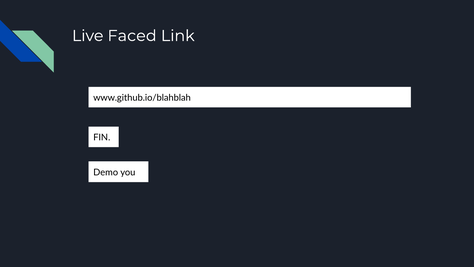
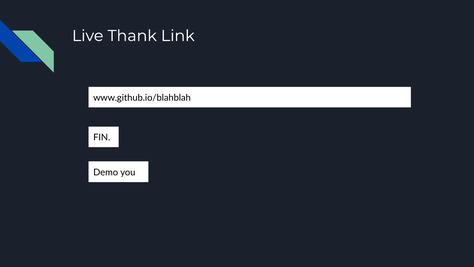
Faced: Faced -> Thank
